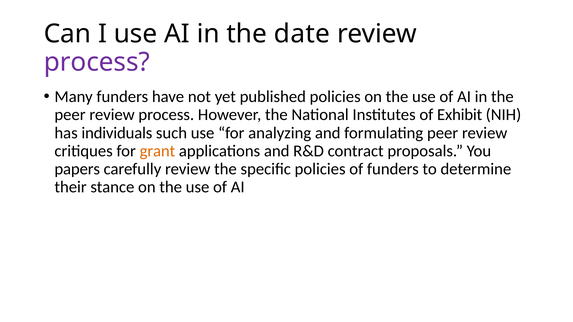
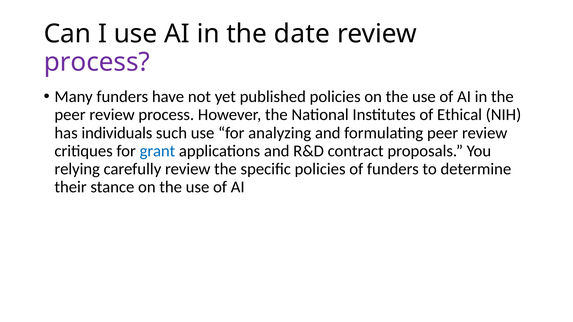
Exhibit: Exhibit -> Ethical
grant colour: orange -> blue
papers: papers -> relying
